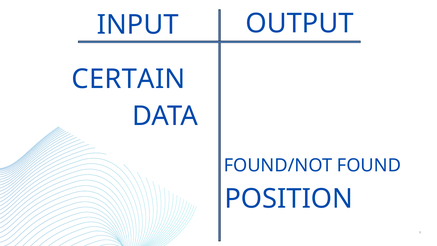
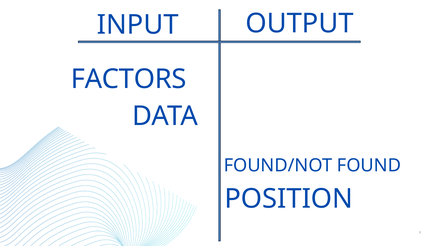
CERTAIN: CERTAIN -> FACTORS
